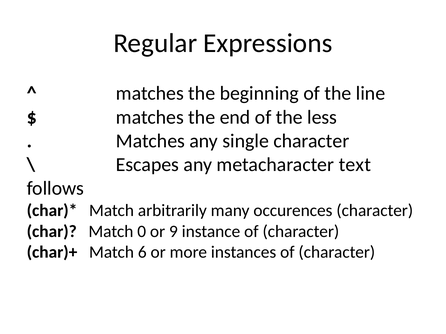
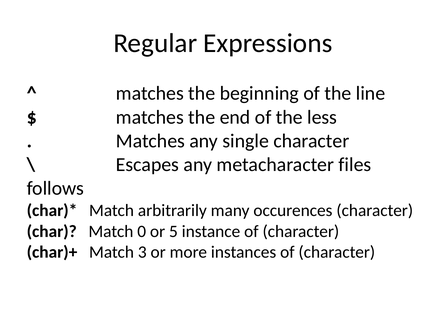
text: text -> files
9: 9 -> 5
6: 6 -> 3
